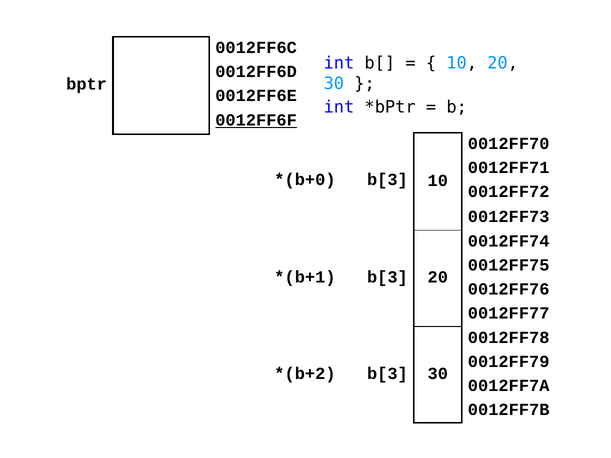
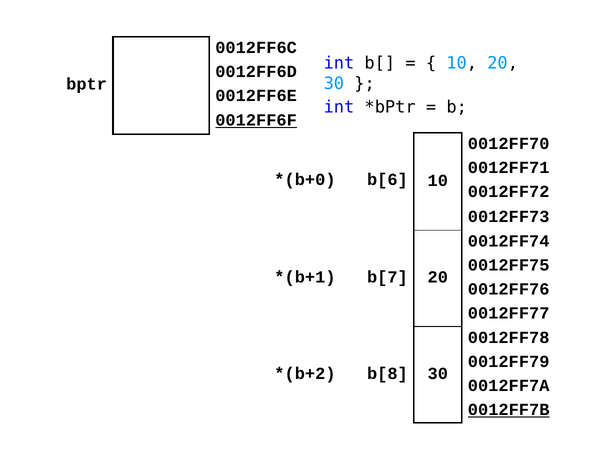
b[3 at (387, 180): b[3 -> b[6
b[3 at (387, 277): b[3 -> b[7
b[3 at (387, 374): b[3 -> b[8
0012FF7B underline: none -> present
